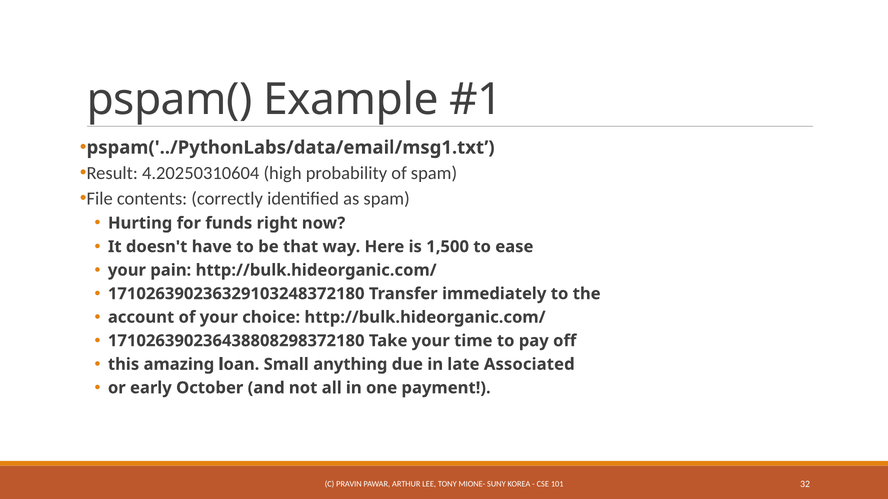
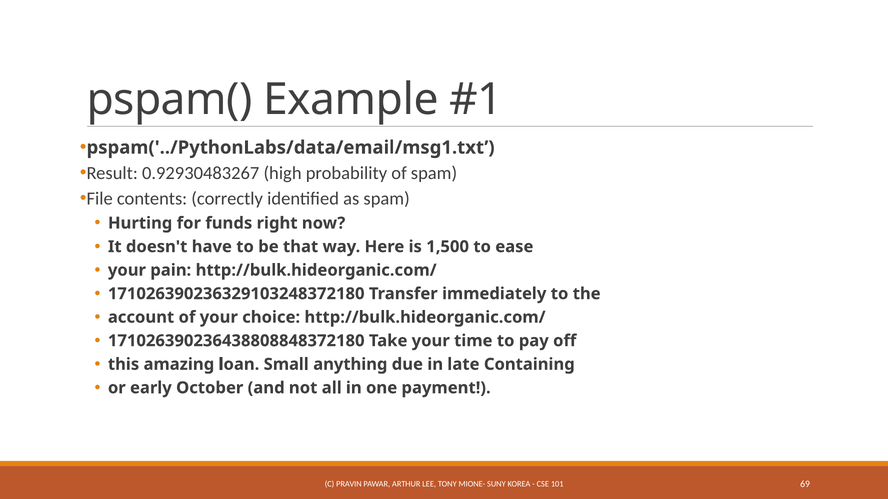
4.20250310604: 4.20250310604 -> 0.92930483267
171026390236438808298372180: 171026390236438808298372180 -> 171026390236438808848372180
Associated: Associated -> Containing
32: 32 -> 69
